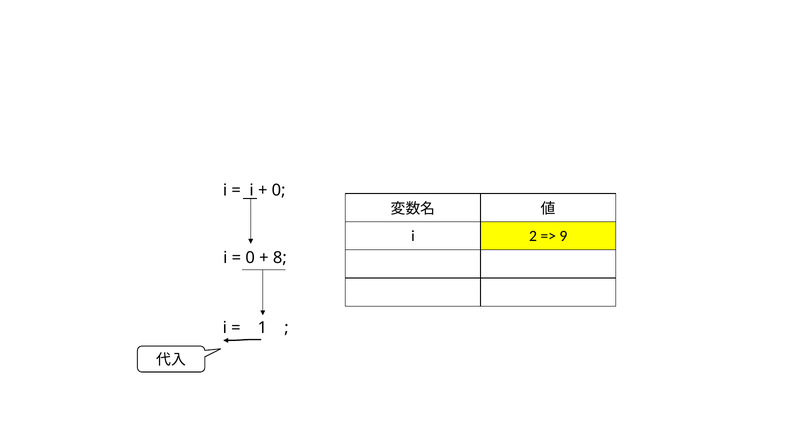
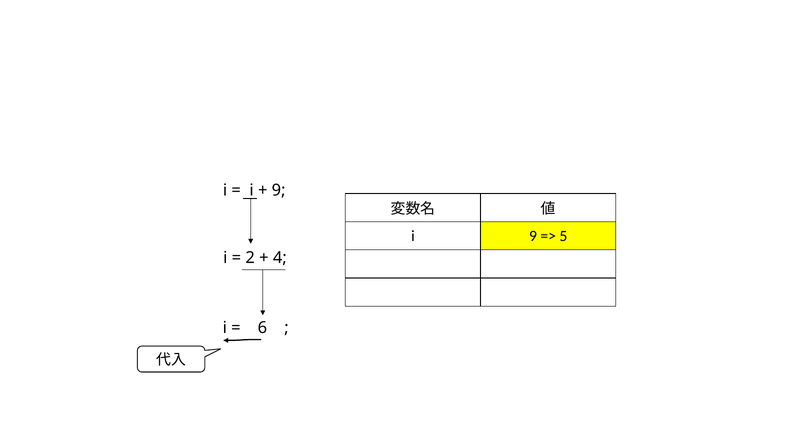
0 at (279, 190): 0 -> 9
i 2: 2 -> 9
9: 9 -> 5
0 at (250, 258): 0 -> 2
8: 8 -> 4
1: 1 -> 6
